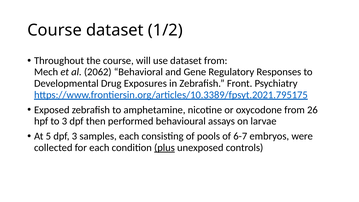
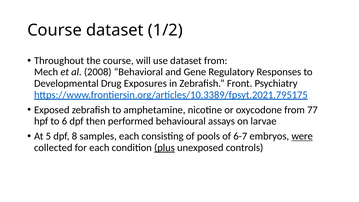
2062: 2062 -> 2008
26: 26 -> 77
to 3: 3 -> 6
dpf 3: 3 -> 8
were underline: none -> present
